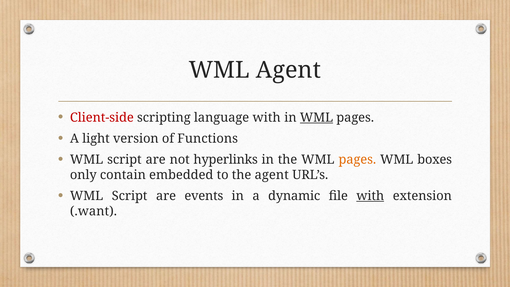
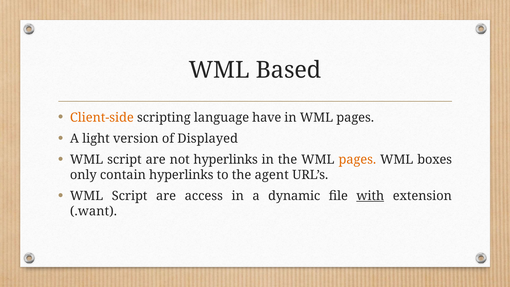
WML Agent: Agent -> Based
Client-side colour: red -> orange
language with: with -> have
WML at (317, 117) underline: present -> none
Functions: Functions -> Displayed
contain embedded: embedded -> hyperlinks
events: events -> access
